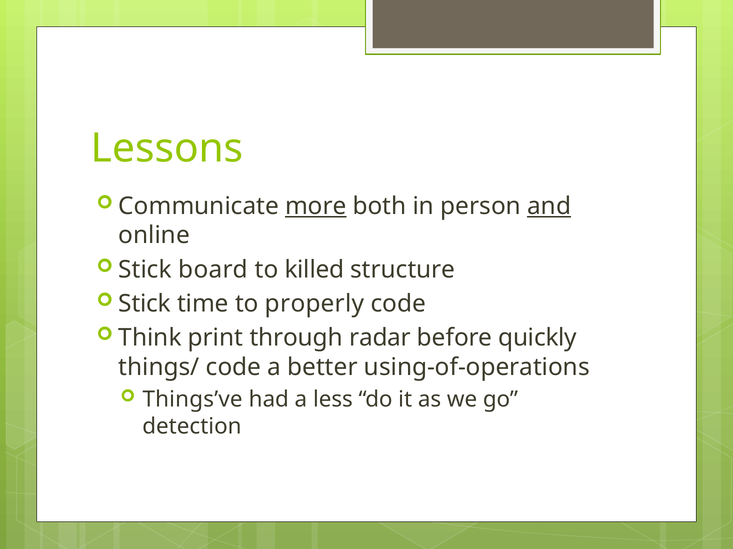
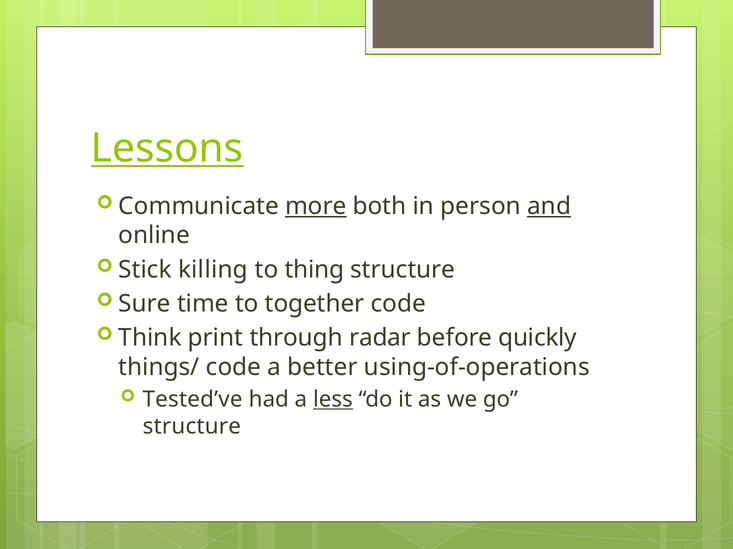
Lessons underline: none -> present
board: board -> killing
killed: killed -> thing
Stick at (145, 304): Stick -> Sure
properly: properly -> together
Things’ve: Things’ve -> Tested’ve
less underline: none -> present
detection at (192, 427): detection -> structure
